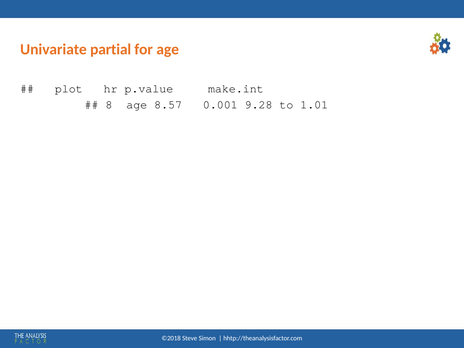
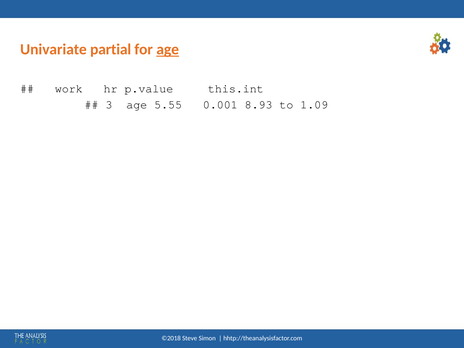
age at (168, 49) underline: none -> present
plot: plot -> work
make.int: make.int -> this.int
8: 8 -> 3
8.57: 8.57 -> 5.55
9.28: 9.28 -> 8.93
1.01: 1.01 -> 1.09
